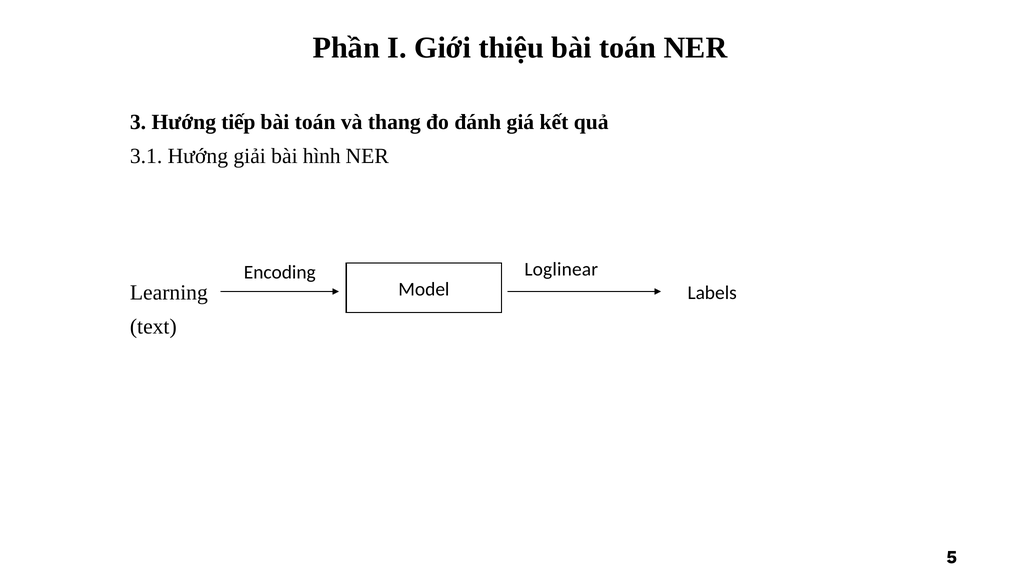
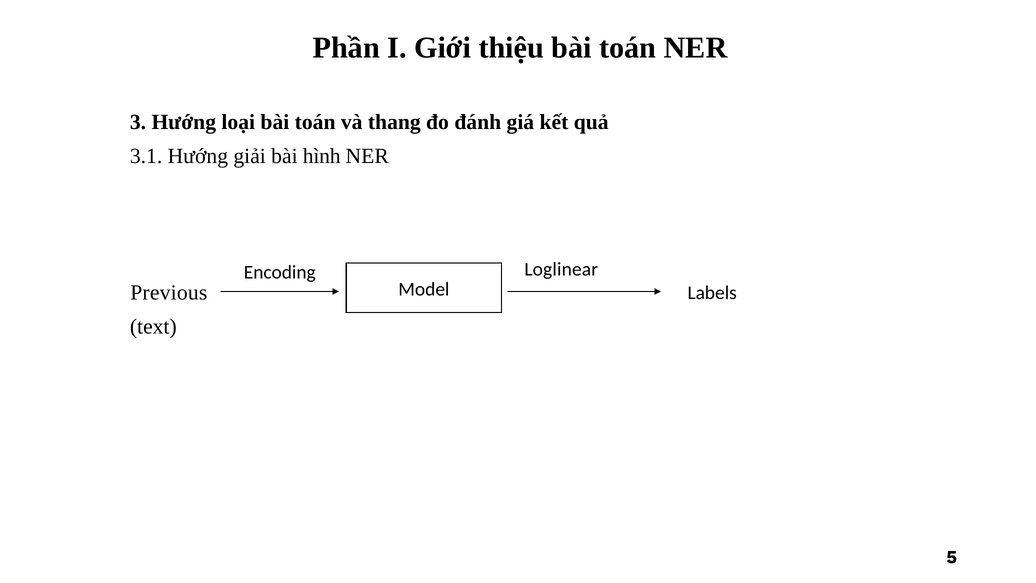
tiếp: tiếp -> loại
Learning: Learning -> Previous
